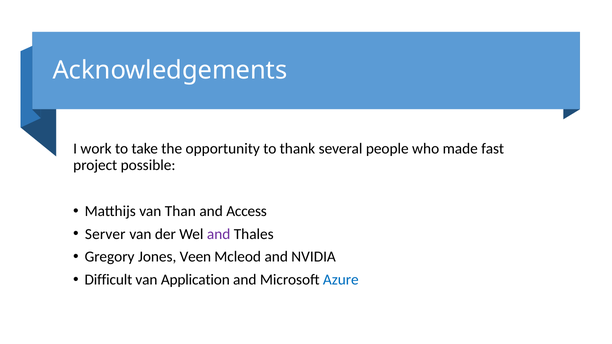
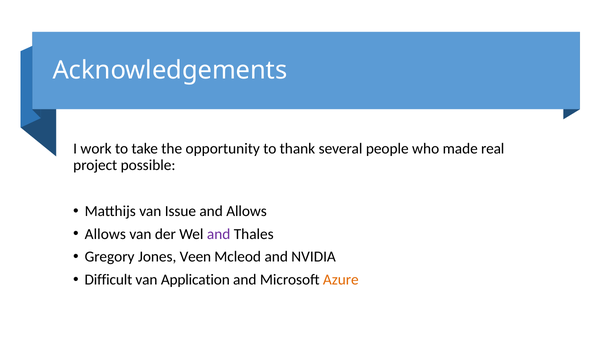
fast: fast -> real
Than: Than -> Issue
and Access: Access -> Allows
Server at (105, 234): Server -> Allows
Azure colour: blue -> orange
